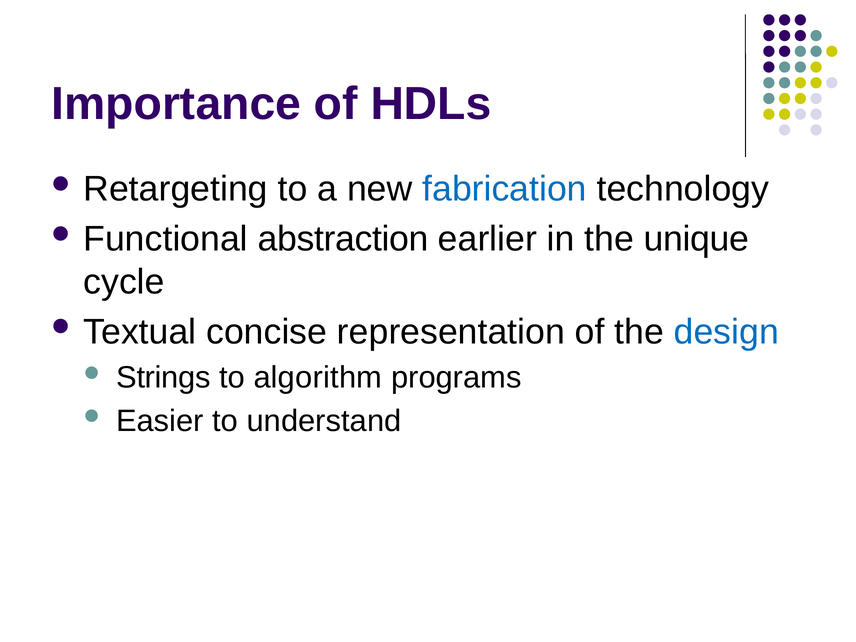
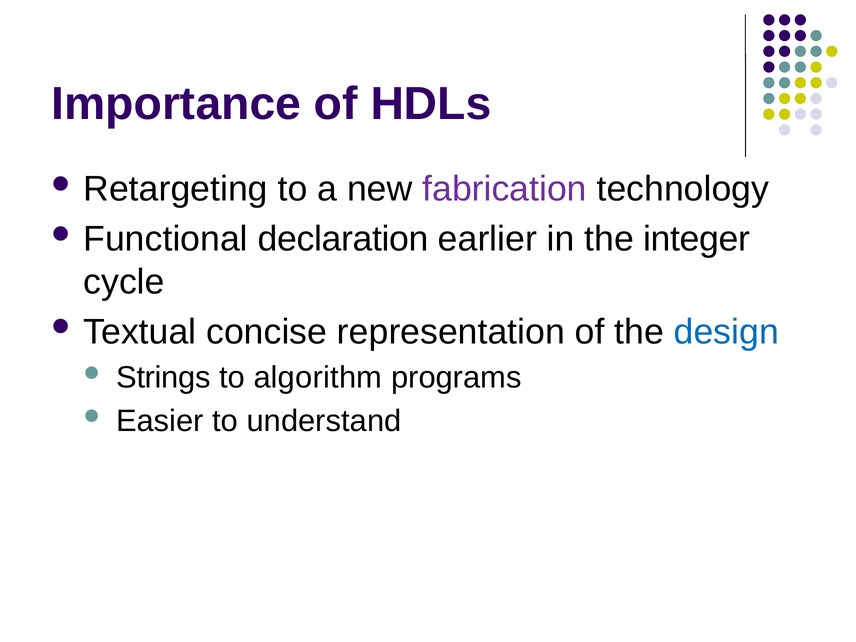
fabrication colour: blue -> purple
abstraction: abstraction -> declaration
unique: unique -> integer
